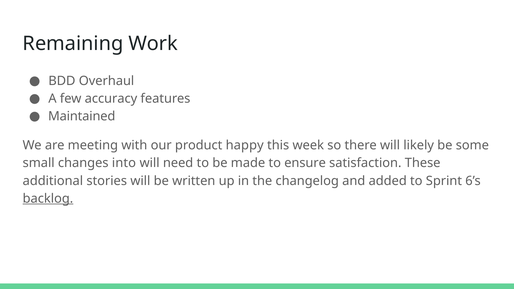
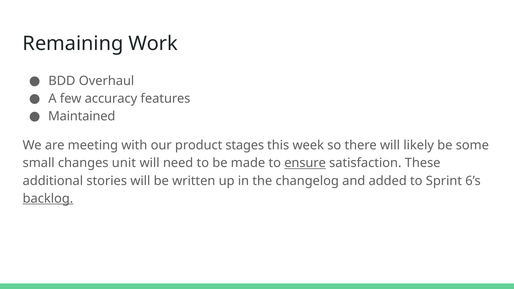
happy: happy -> stages
into: into -> unit
ensure underline: none -> present
